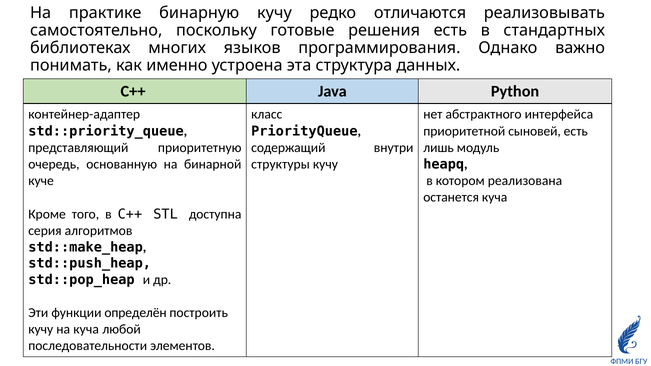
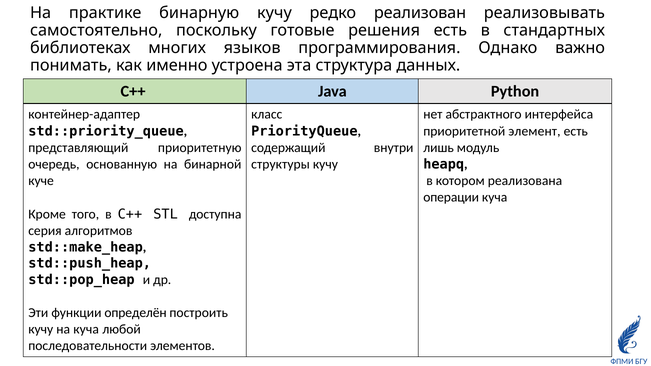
отличаются: отличаются -> реализован
сыновей: сыновей -> элемент
останется: останется -> операции
